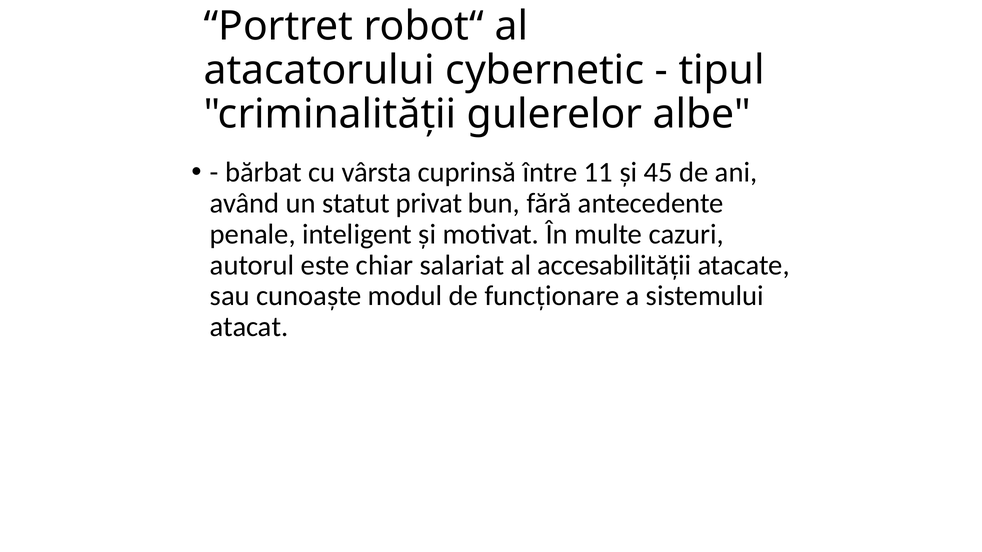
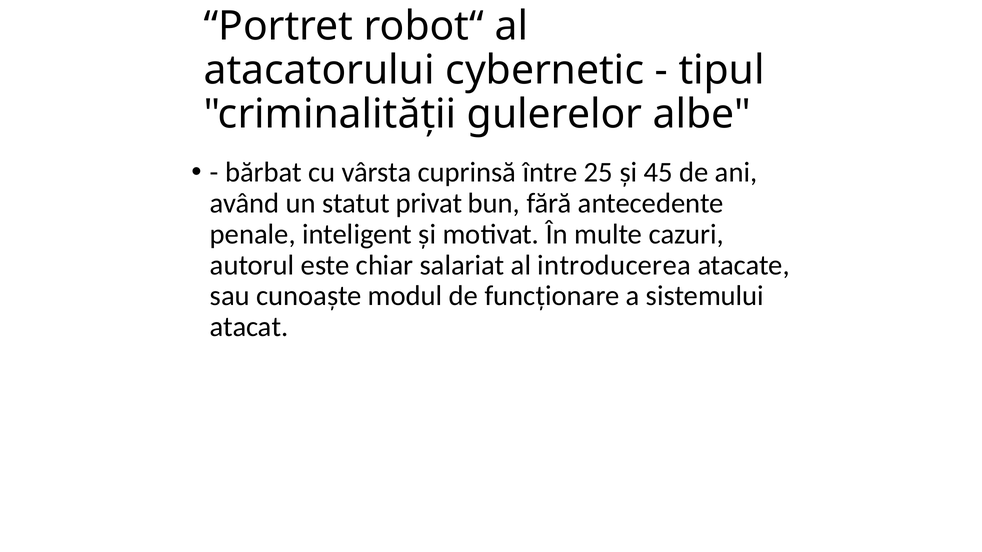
11: 11 -> 25
accesabilității: accesabilității -> introducerea
